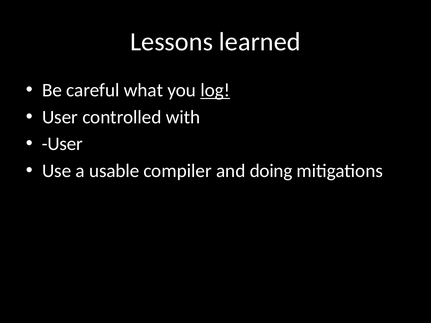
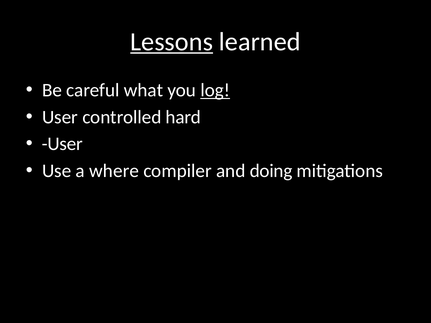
Lessons underline: none -> present
with: with -> hard
usable: usable -> where
